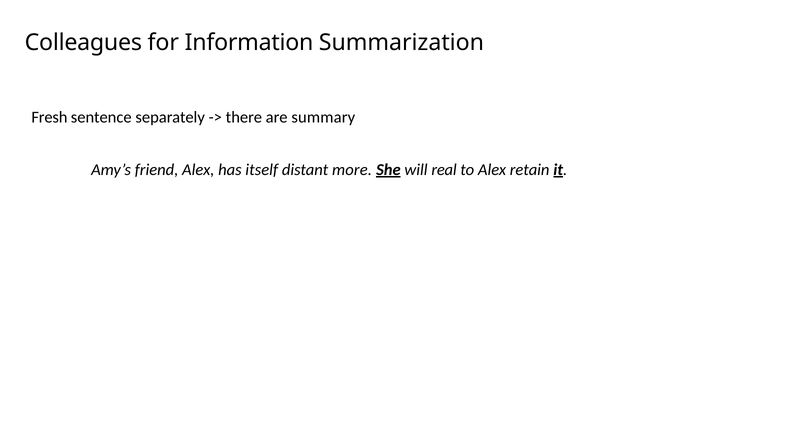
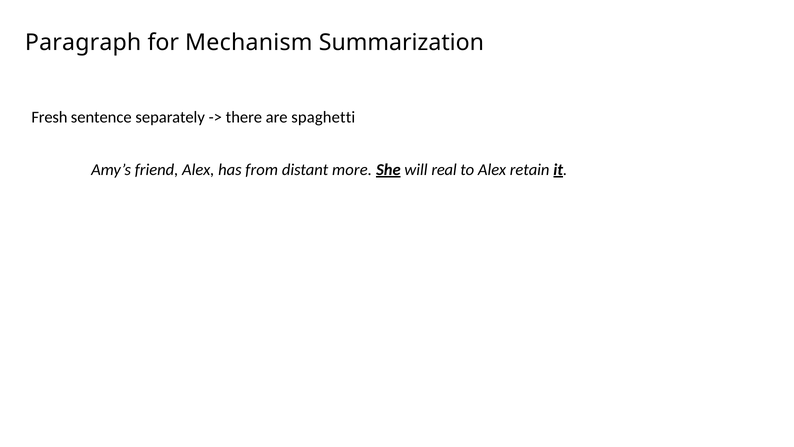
Colleagues: Colleagues -> Paragraph
Information: Information -> Mechanism
summary: summary -> spaghetti
itself: itself -> from
